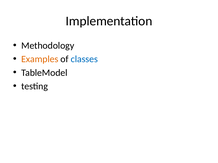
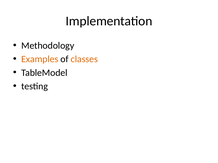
classes colour: blue -> orange
